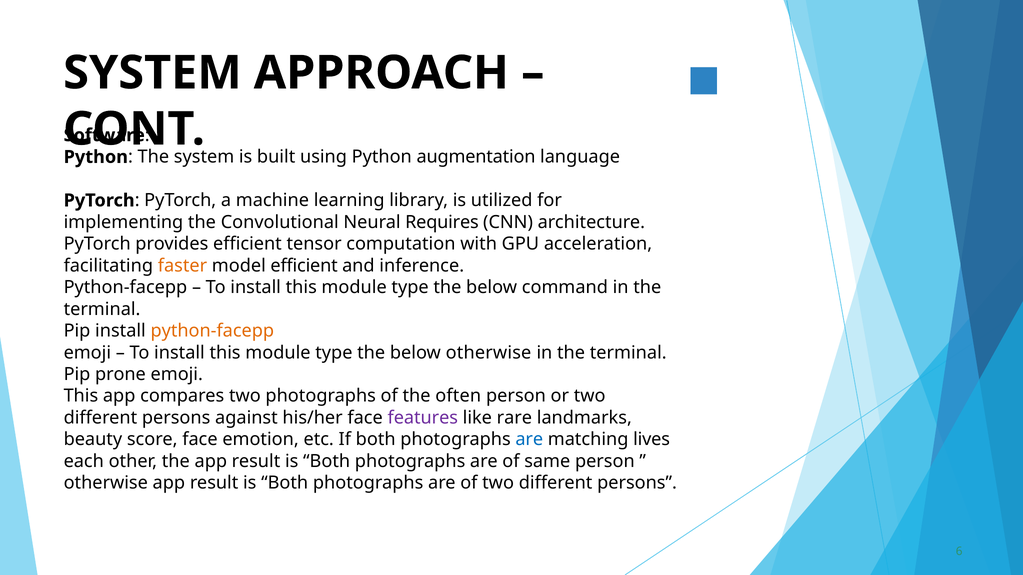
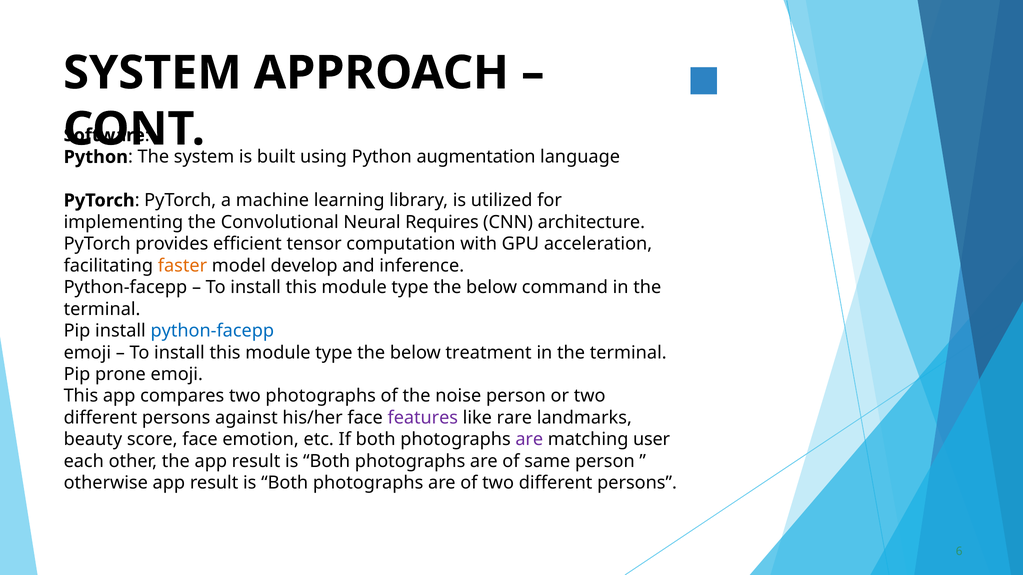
model efficient: efficient -> develop
python-facepp at (212, 331) colour: orange -> blue
below otherwise: otherwise -> treatment
often: often -> noise
are at (529, 440) colour: blue -> purple
lives: lives -> user
